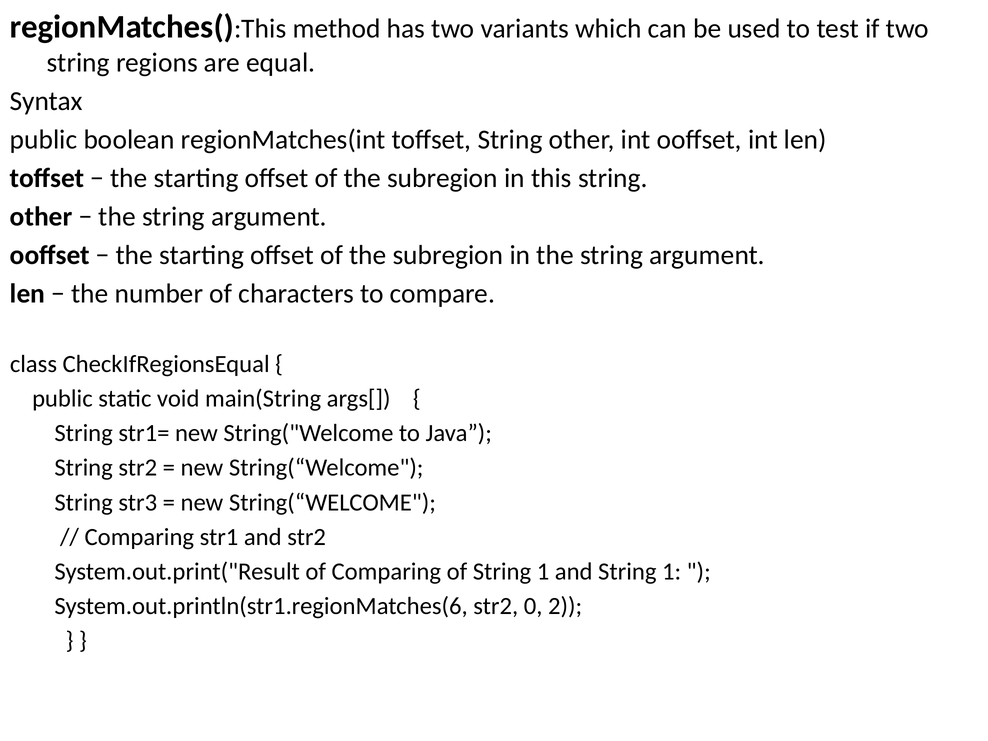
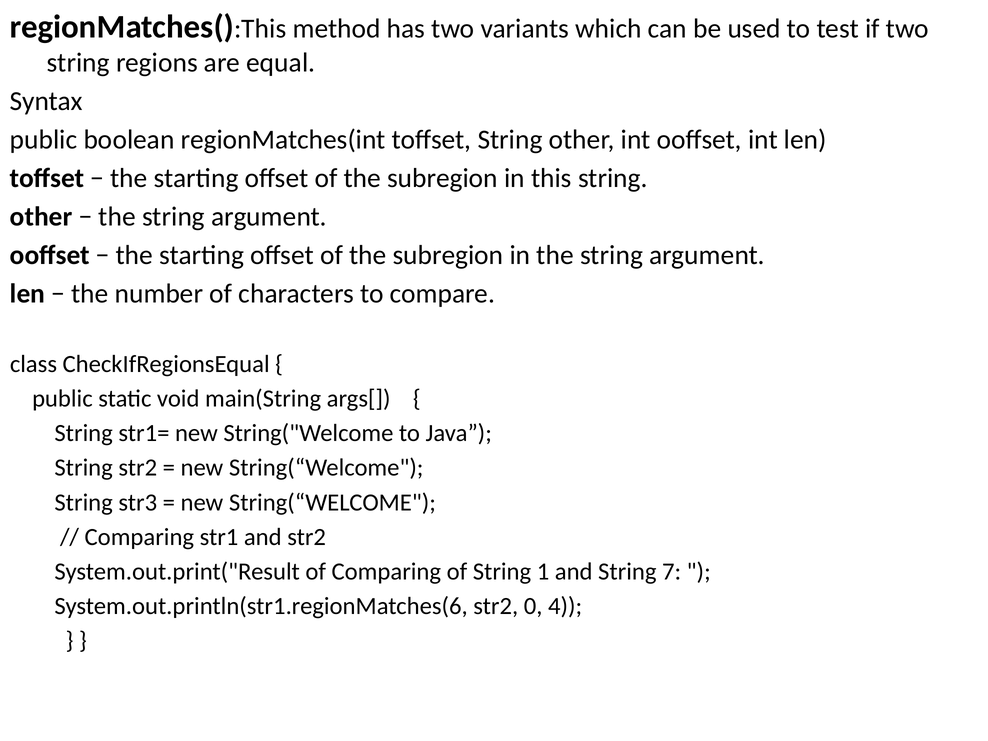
and String 1: 1 -> 7
2: 2 -> 4
